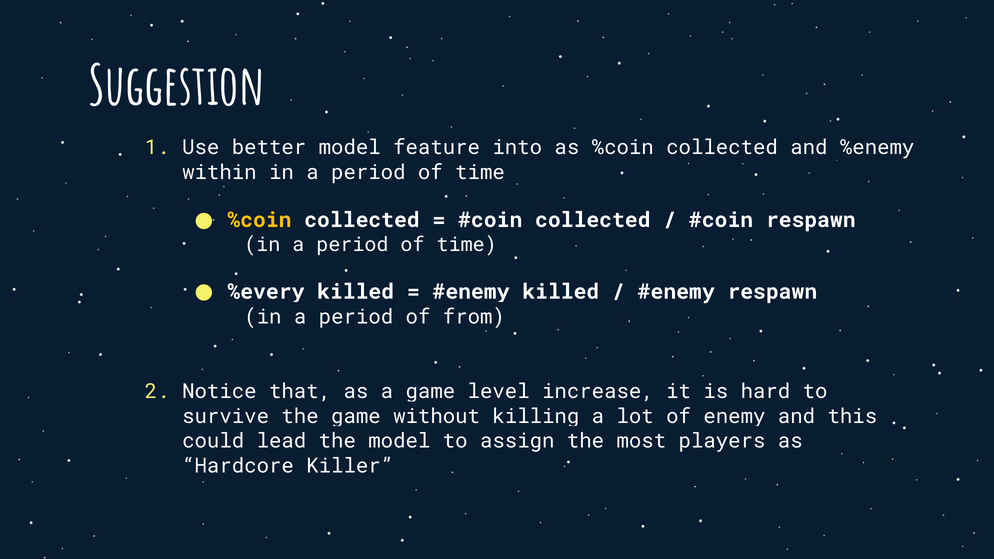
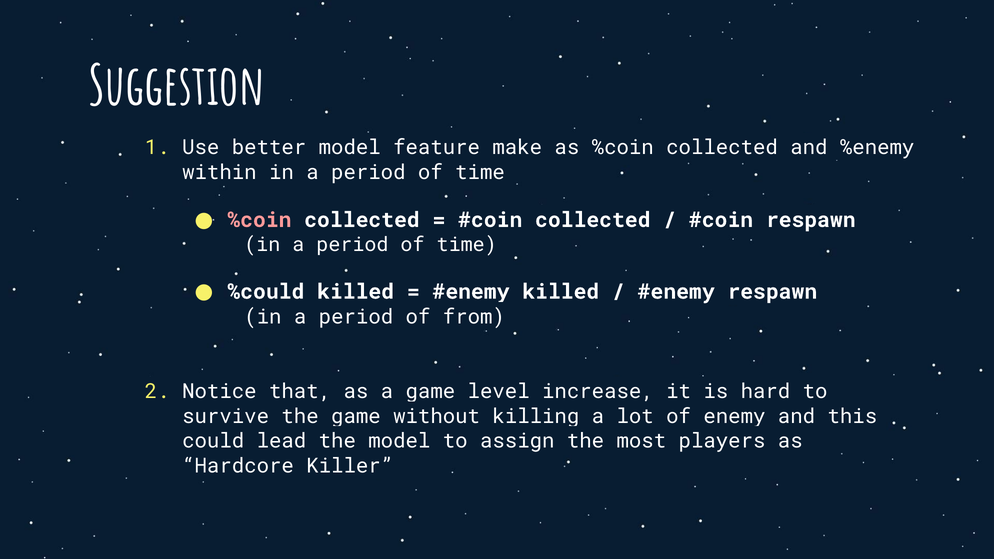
into: into -> make
%coin at (259, 220) colour: yellow -> pink
%every: %every -> %could
